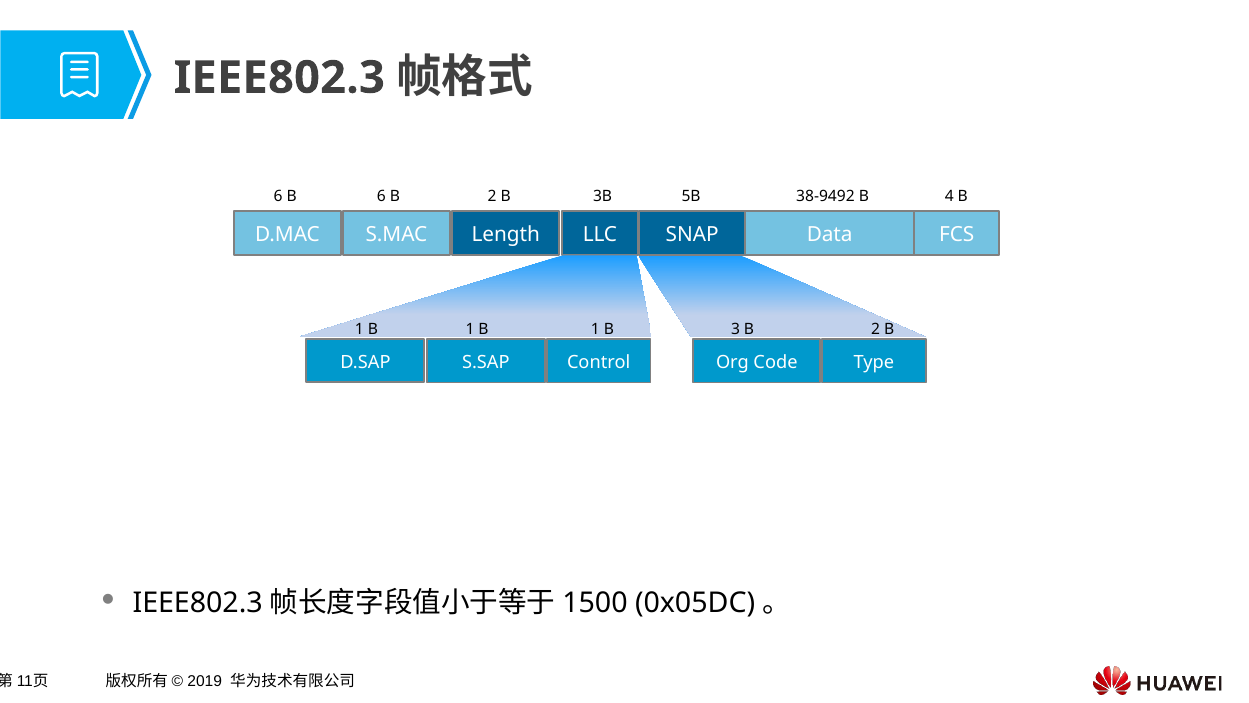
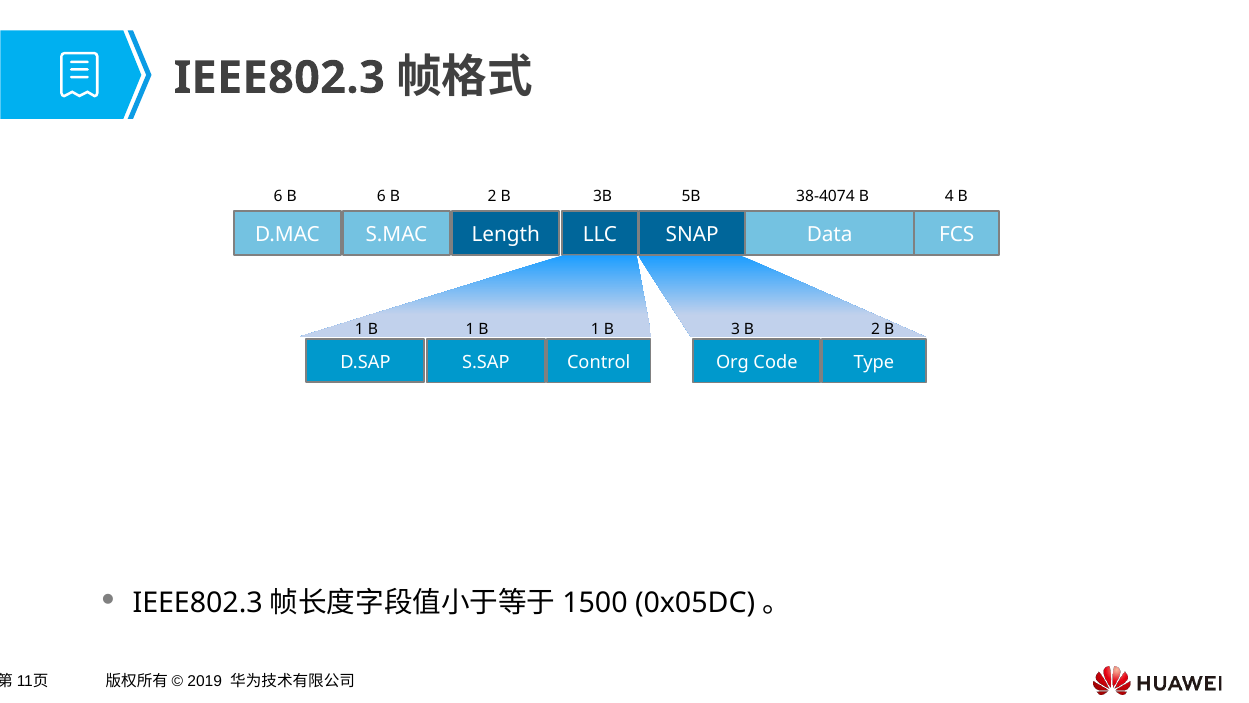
38-9492: 38-9492 -> 38-4074
